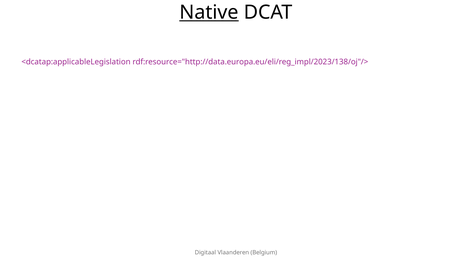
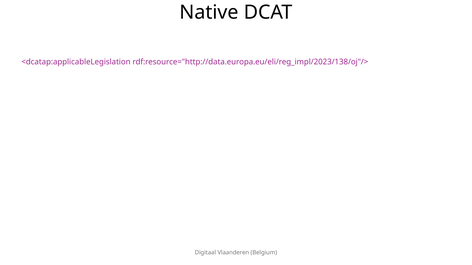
Native underline: present -> none
